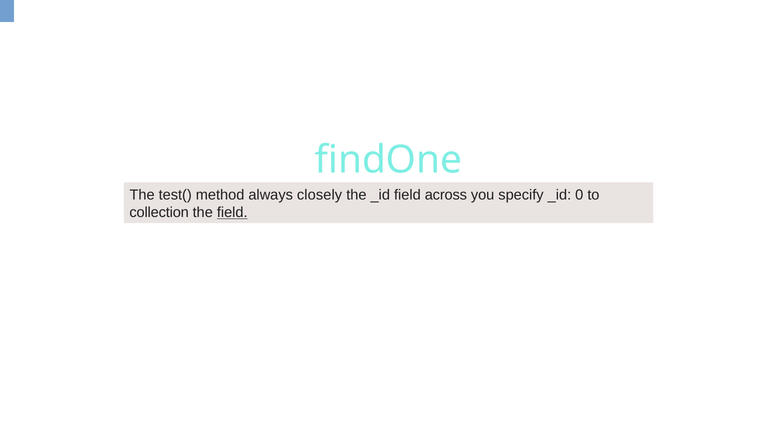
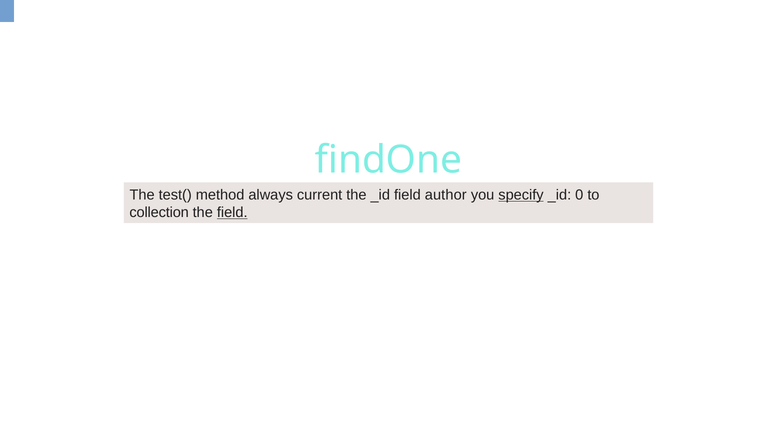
closely: closely -> current
across: across -> author
specify underline: none -> present
